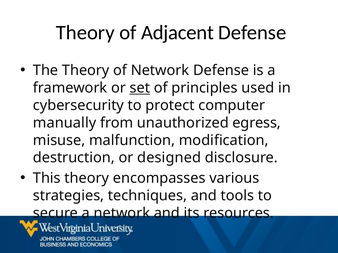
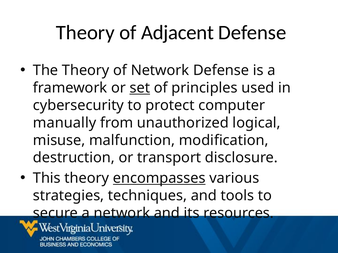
egress: egress -> logical
designed: designed -> transport
encompasses underline: none -> present
